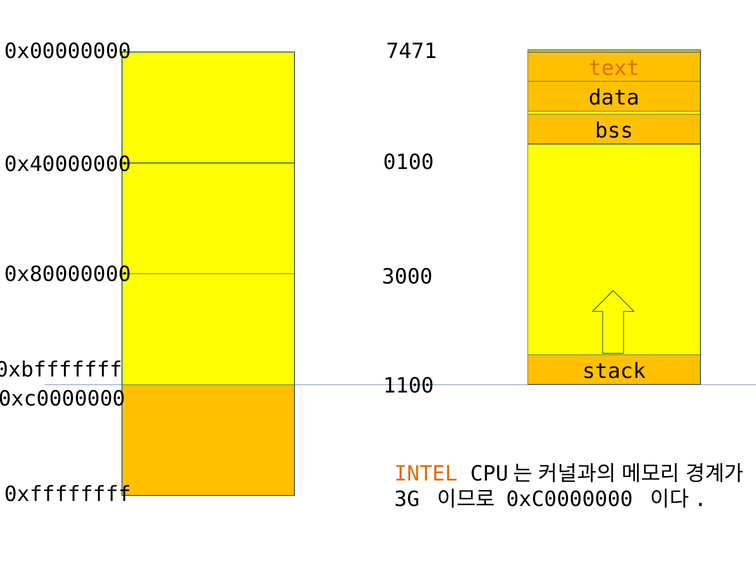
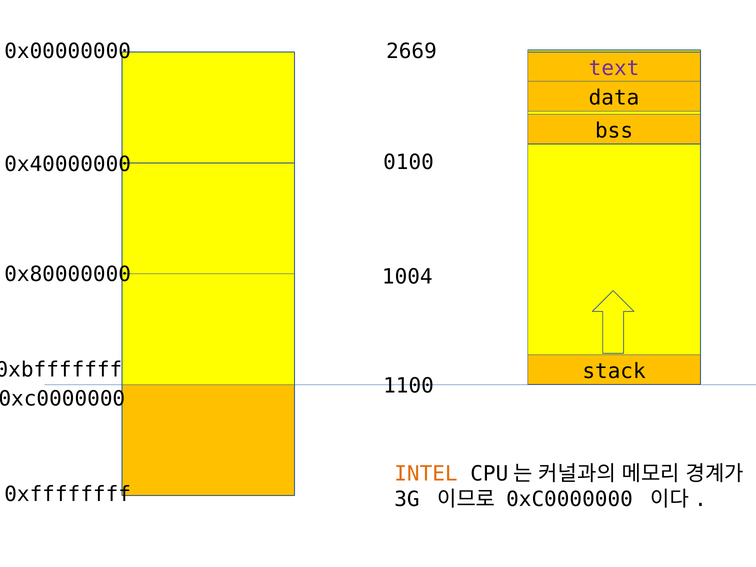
7471: 7471 -> 2669
text colour: orange -> purple
3000: 3000 -> 1004
